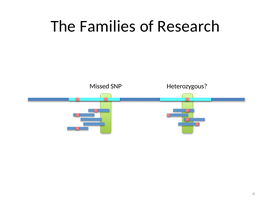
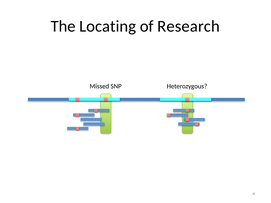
Families: Families -> Locating
